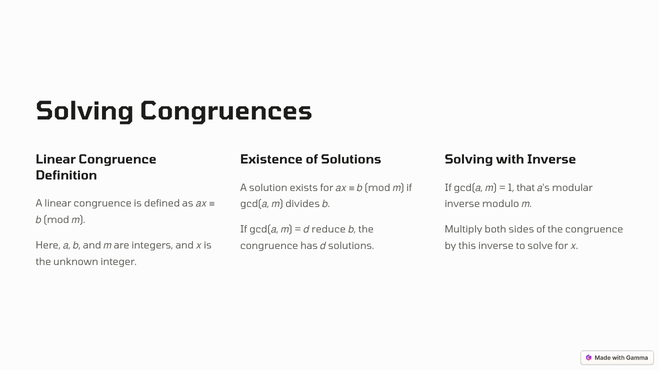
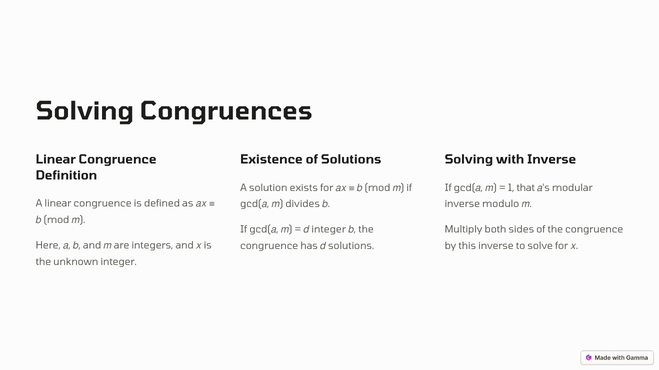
reduce at (329, 230): reduce -> integer
